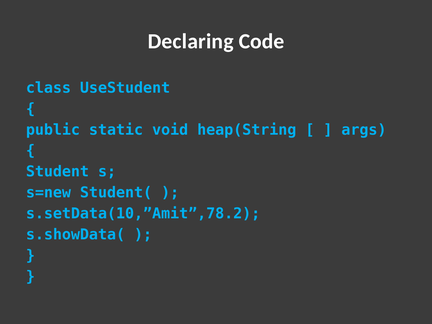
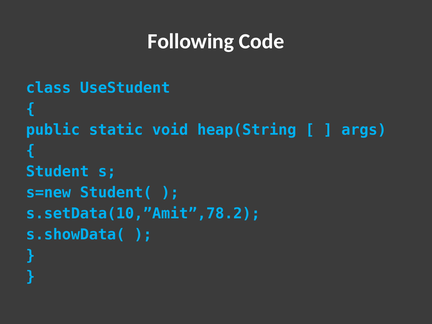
Declaring: Declaring -> Following
